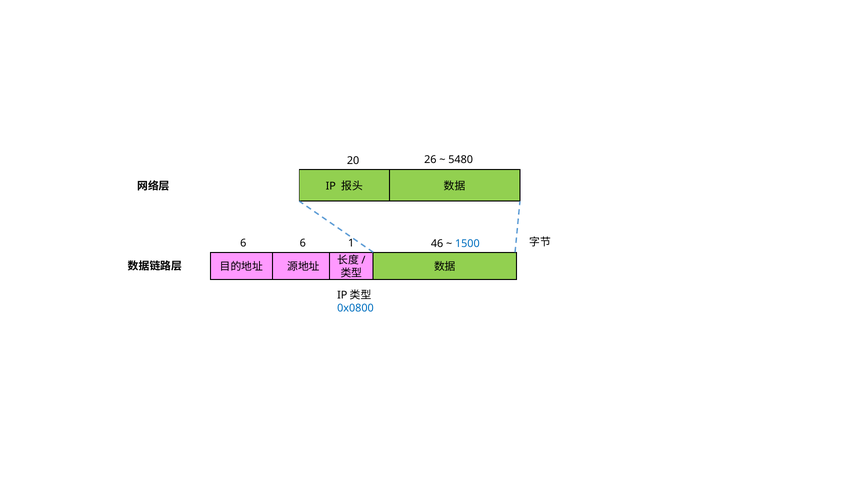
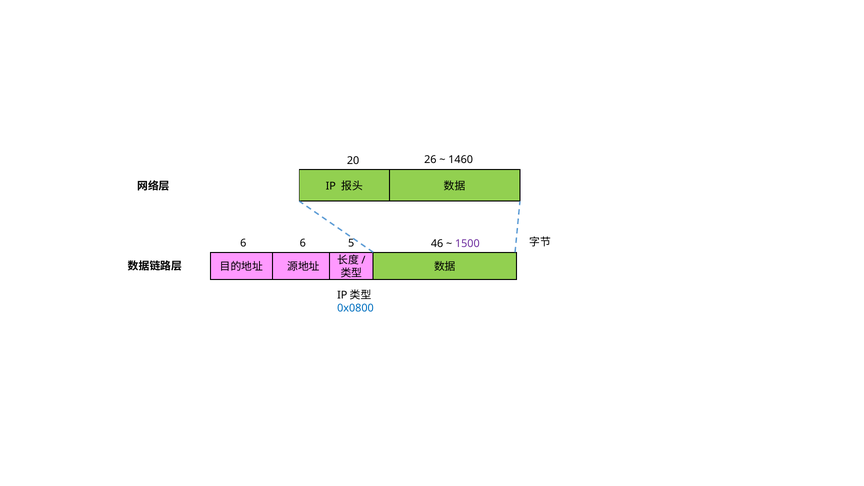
5480: 5480 -> 1460
1: 1 -> 5
1500 colour: blue -> purple
